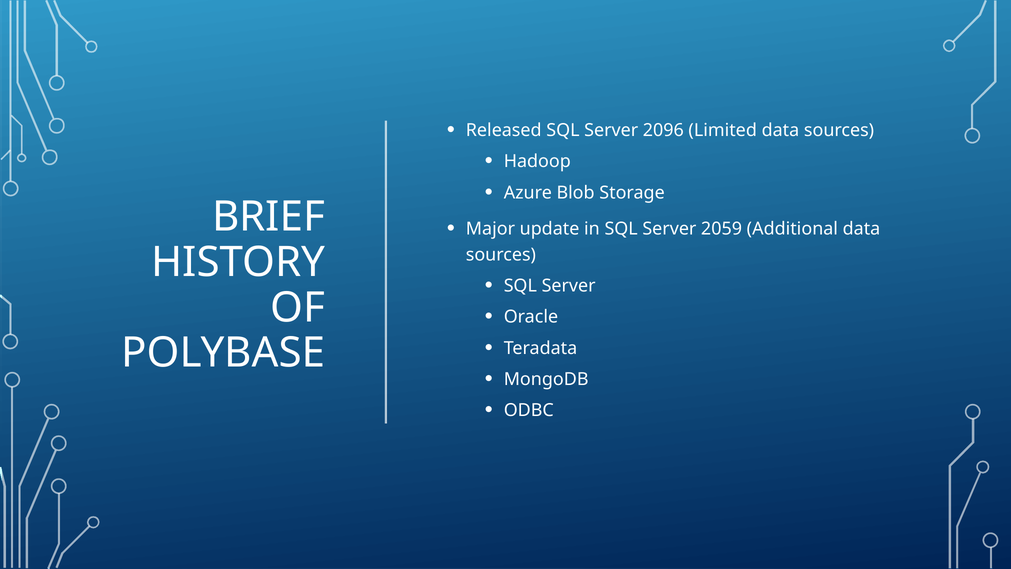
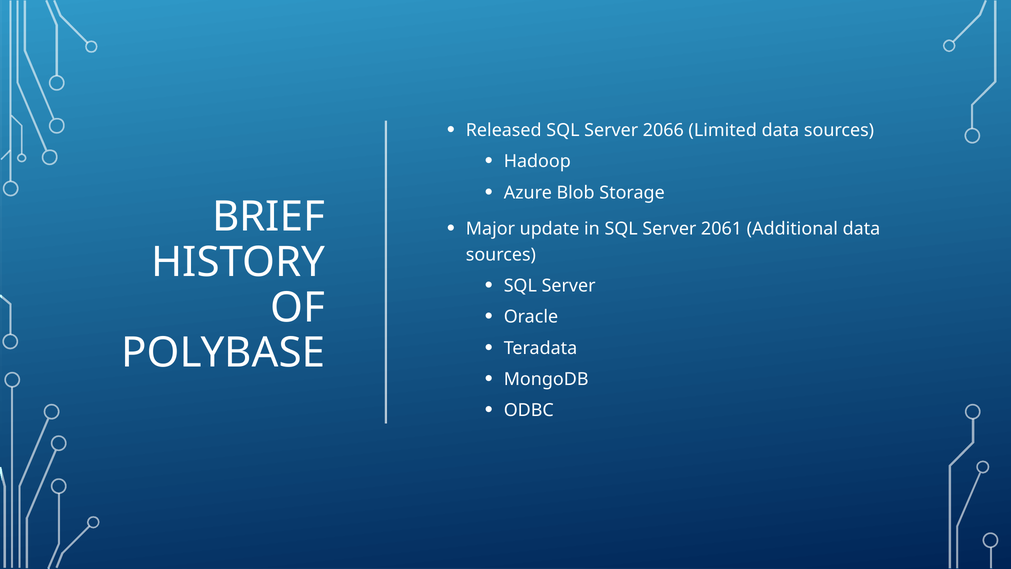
2096: 2096 -> 2066
2059: 2059 -> 2061
